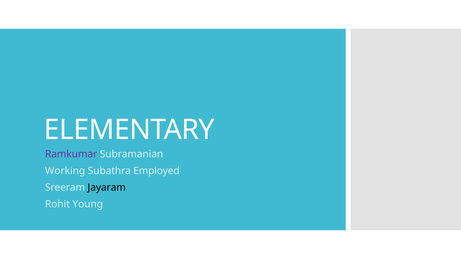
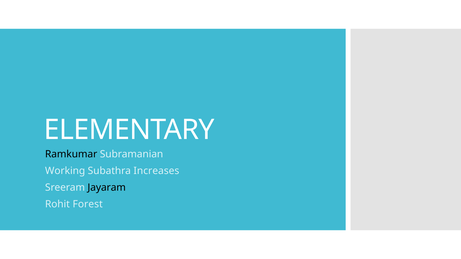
Ramkumar colour: purple -> black
Employed: Employed -> Increases
Young: Young -> Forest
